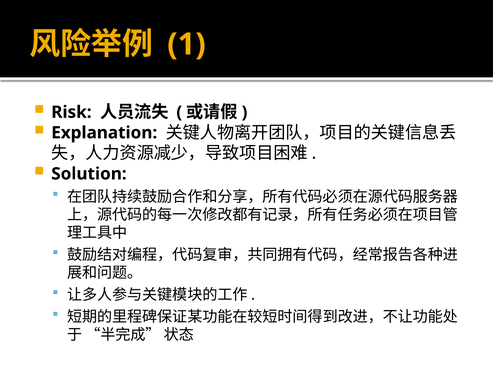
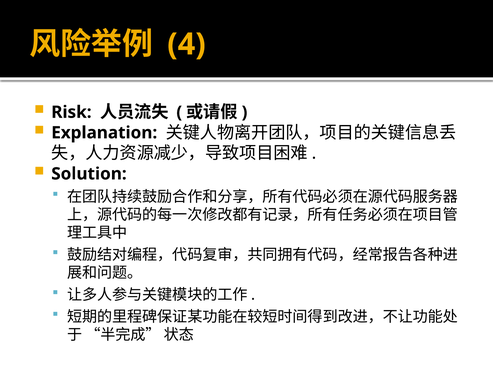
1: 1 -> 4
